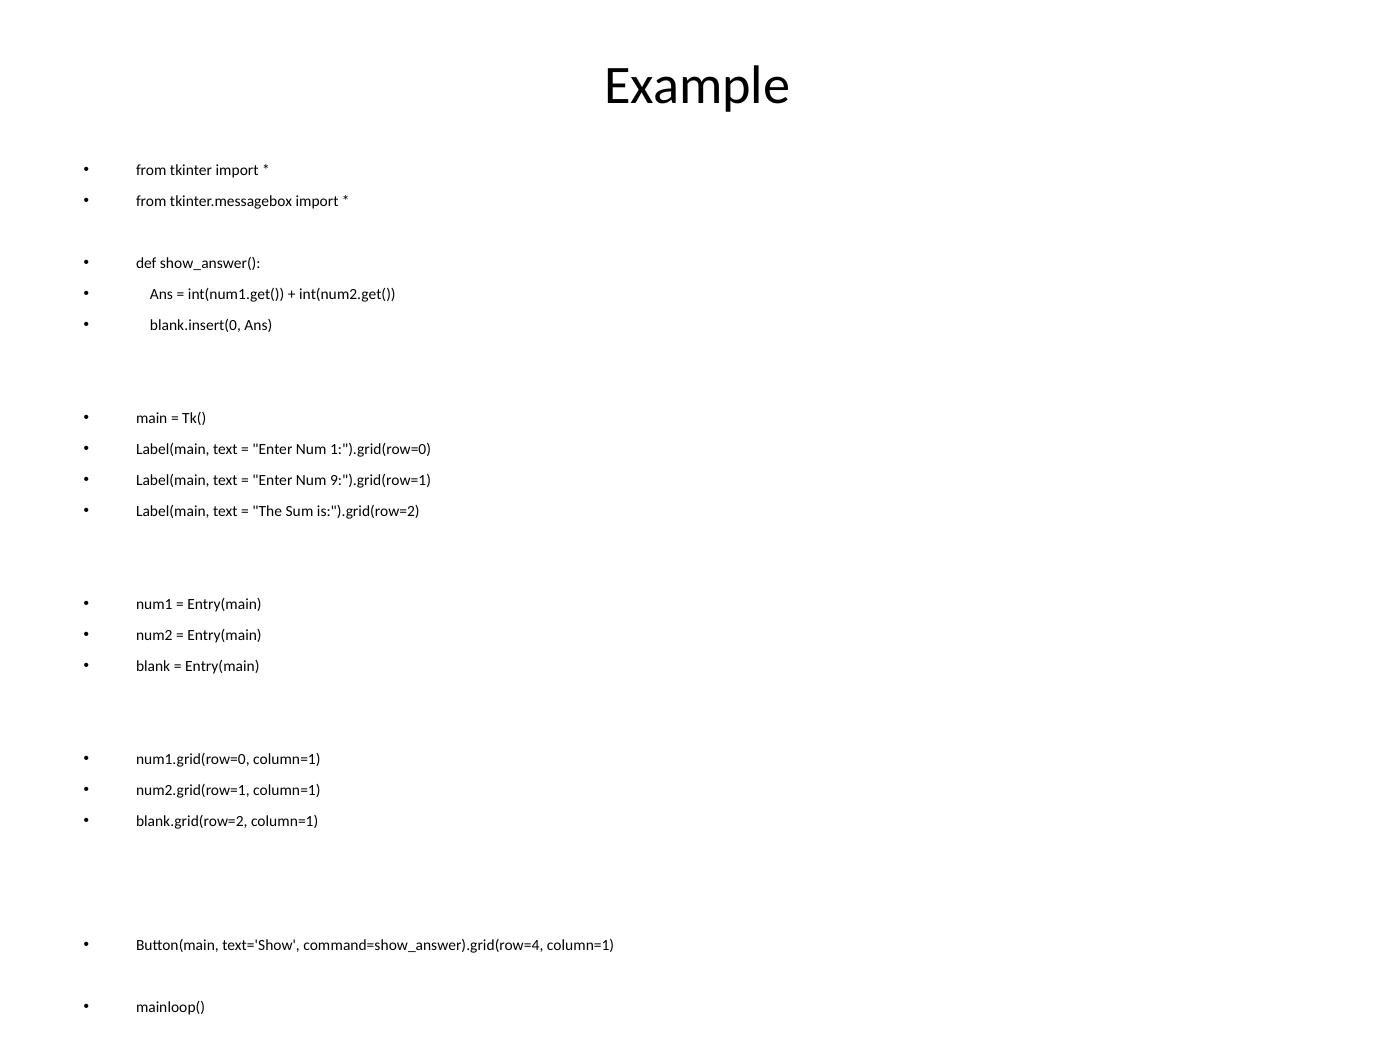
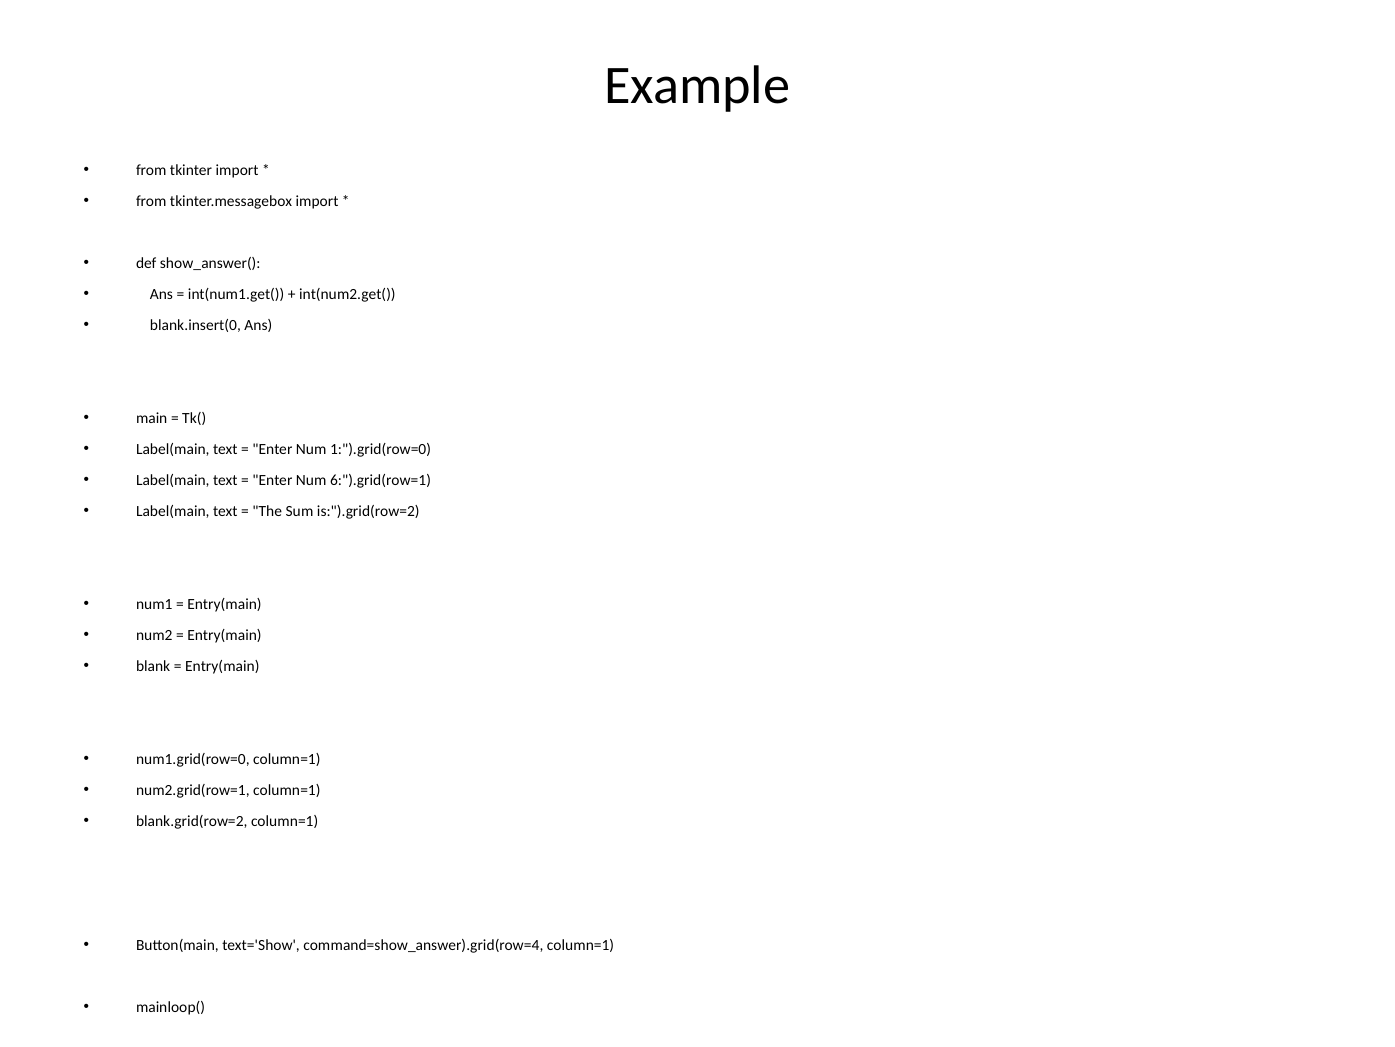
9:").grid(row=1: 9:").grid(row=1 -> 6:").grid(row=1
